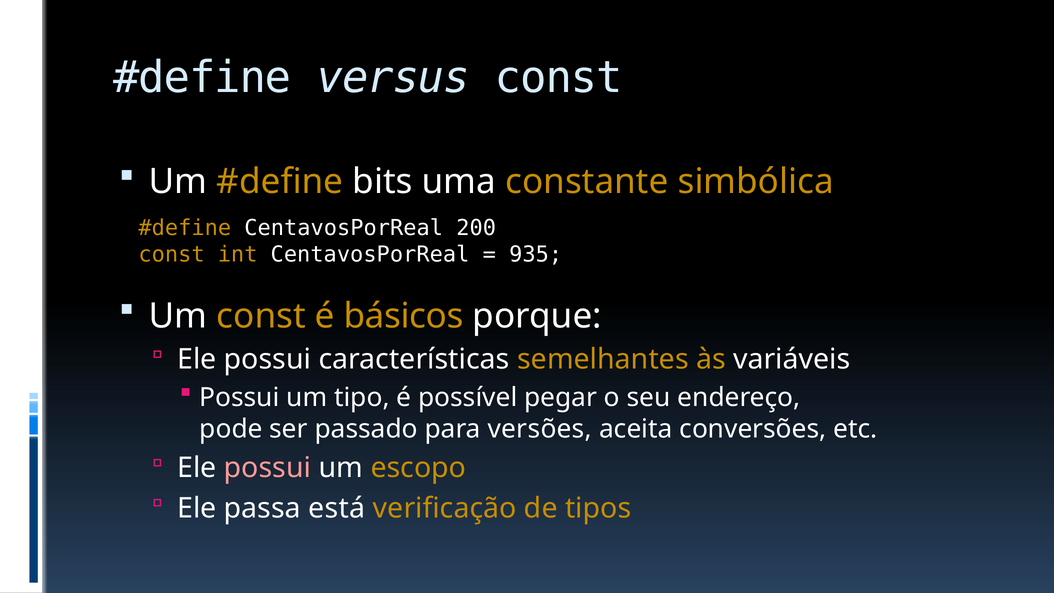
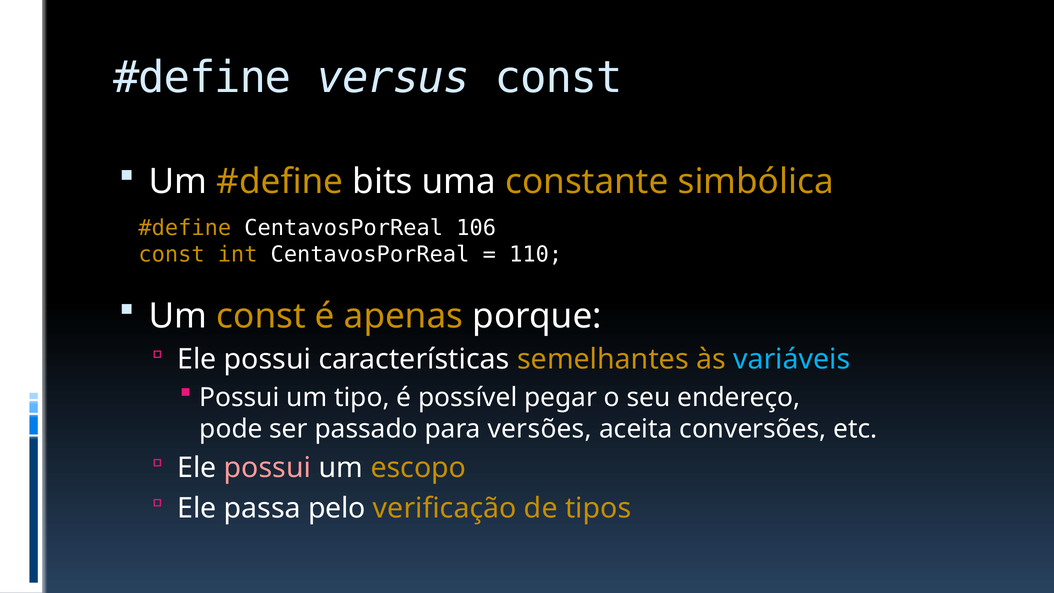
200: 200 -> 106
935: 935 -> 110
básicos: básicos -> apenas
variáveis colour: white -> light blue
está: está -> pelo
